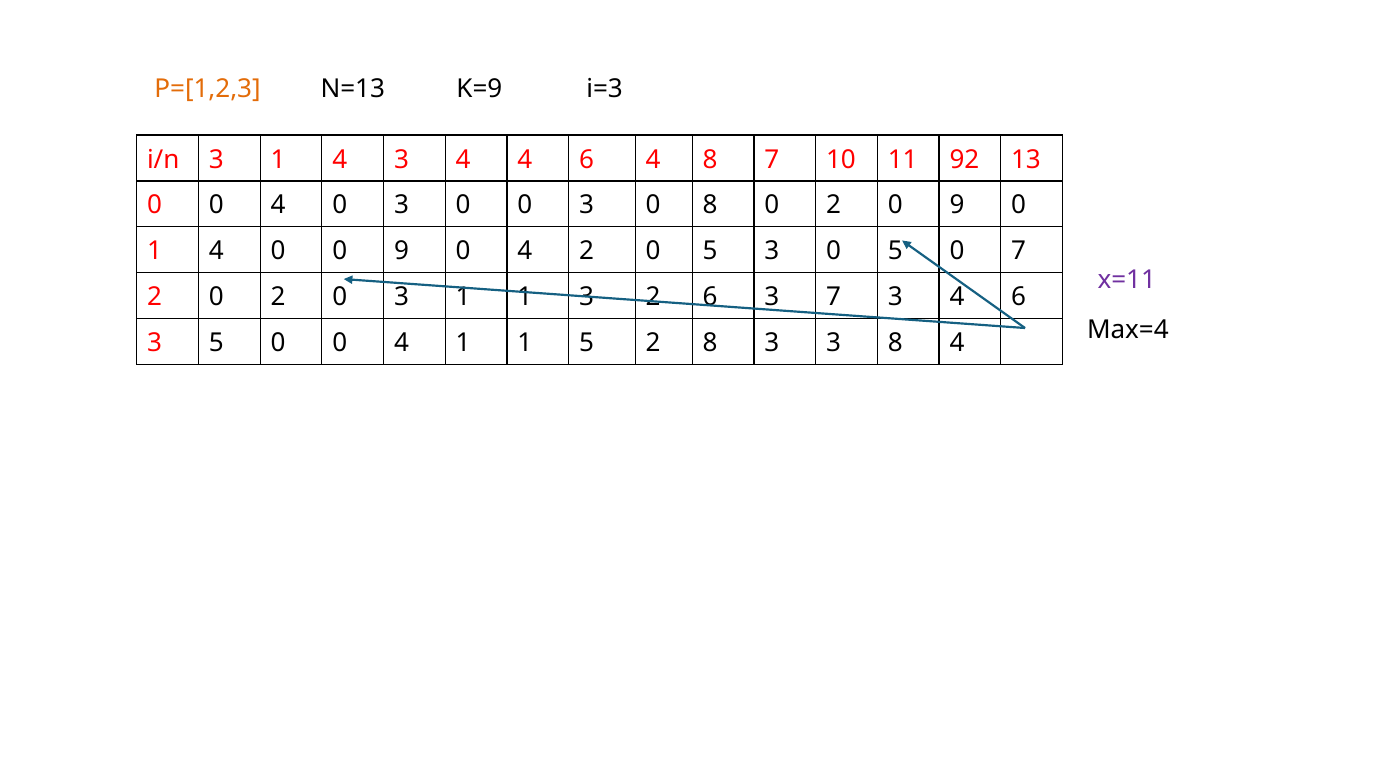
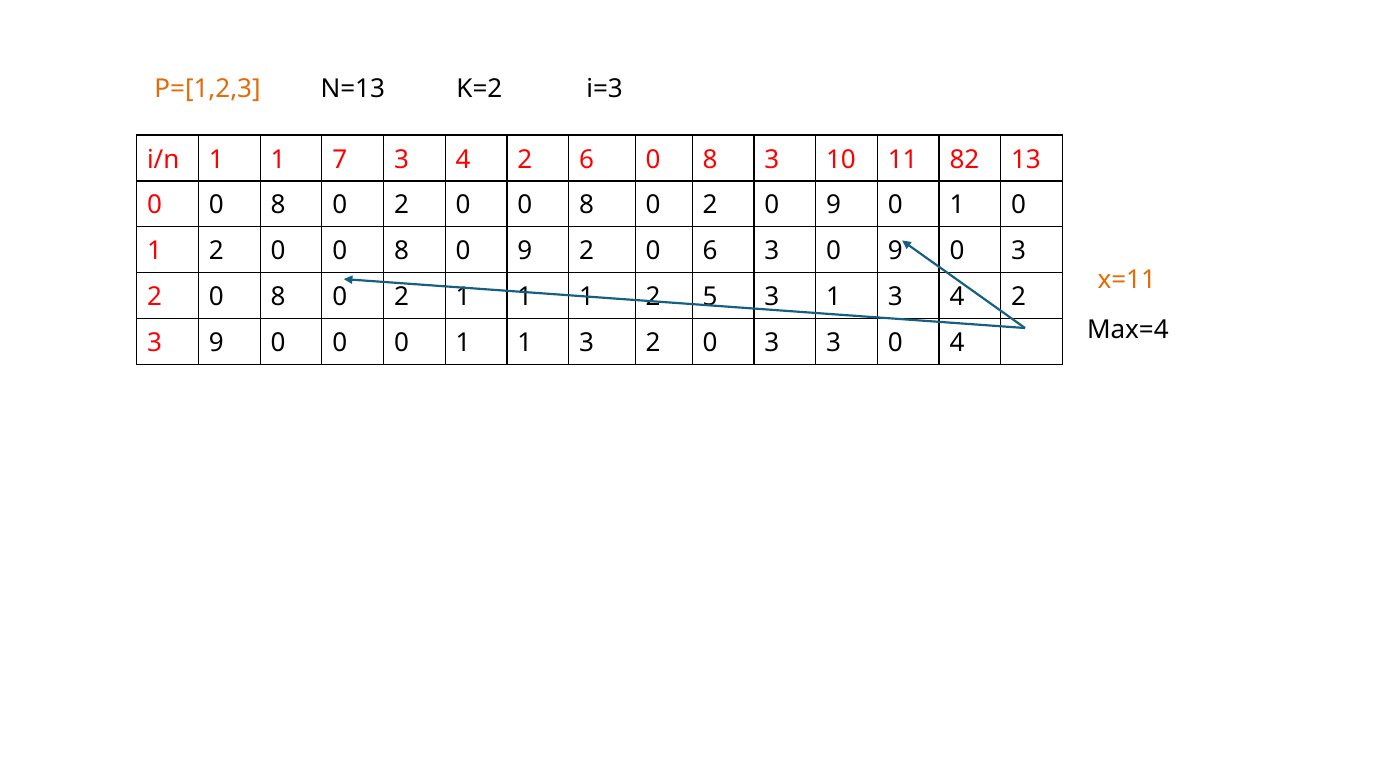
K=9: K=9 -> K=2
i/n 3: 3 -> 1
4 at (340, 159): 4 -> 7
4 at (525, 159): 4 -> 2
6 4: 4 -> 0
8 7: 7 -> 3
92: 92 -> 82
4 at (278, 205): 4 -> 8
3 at (401, 205): 3 -> 2
3 at (587, 205): 3 -> 8
8 at (710, 205): 8 -> 2
2 at (833, 205): 2 -> 9
9 at (957, 205): 9 -> 1
4 at (216, 251): 4 -> 2
9 at (401, 251): 9 -> 8
4 at (525, 251): 4 -> 9
2 0 5: 5 -> 6
3 0 5: 5 -> 9
7 at (1019, 251): 7 -> 3
x=11 colour: purple -> orange
2 0 2: 2 -> 8
3 at (401, 297): 3 -> 2
1 1 3: 3 -> 1
2 6: 6 -> 5
3 7: 7 -> 1
6 at (1019, 297): 6 -> 2
3 5: 5 -> 9
4 at (401, 343): 4 -> 0
1 1 5: 5 -> 3
8 at (710, 343): 8 -> 0
3 3 8: 8 -> 0
